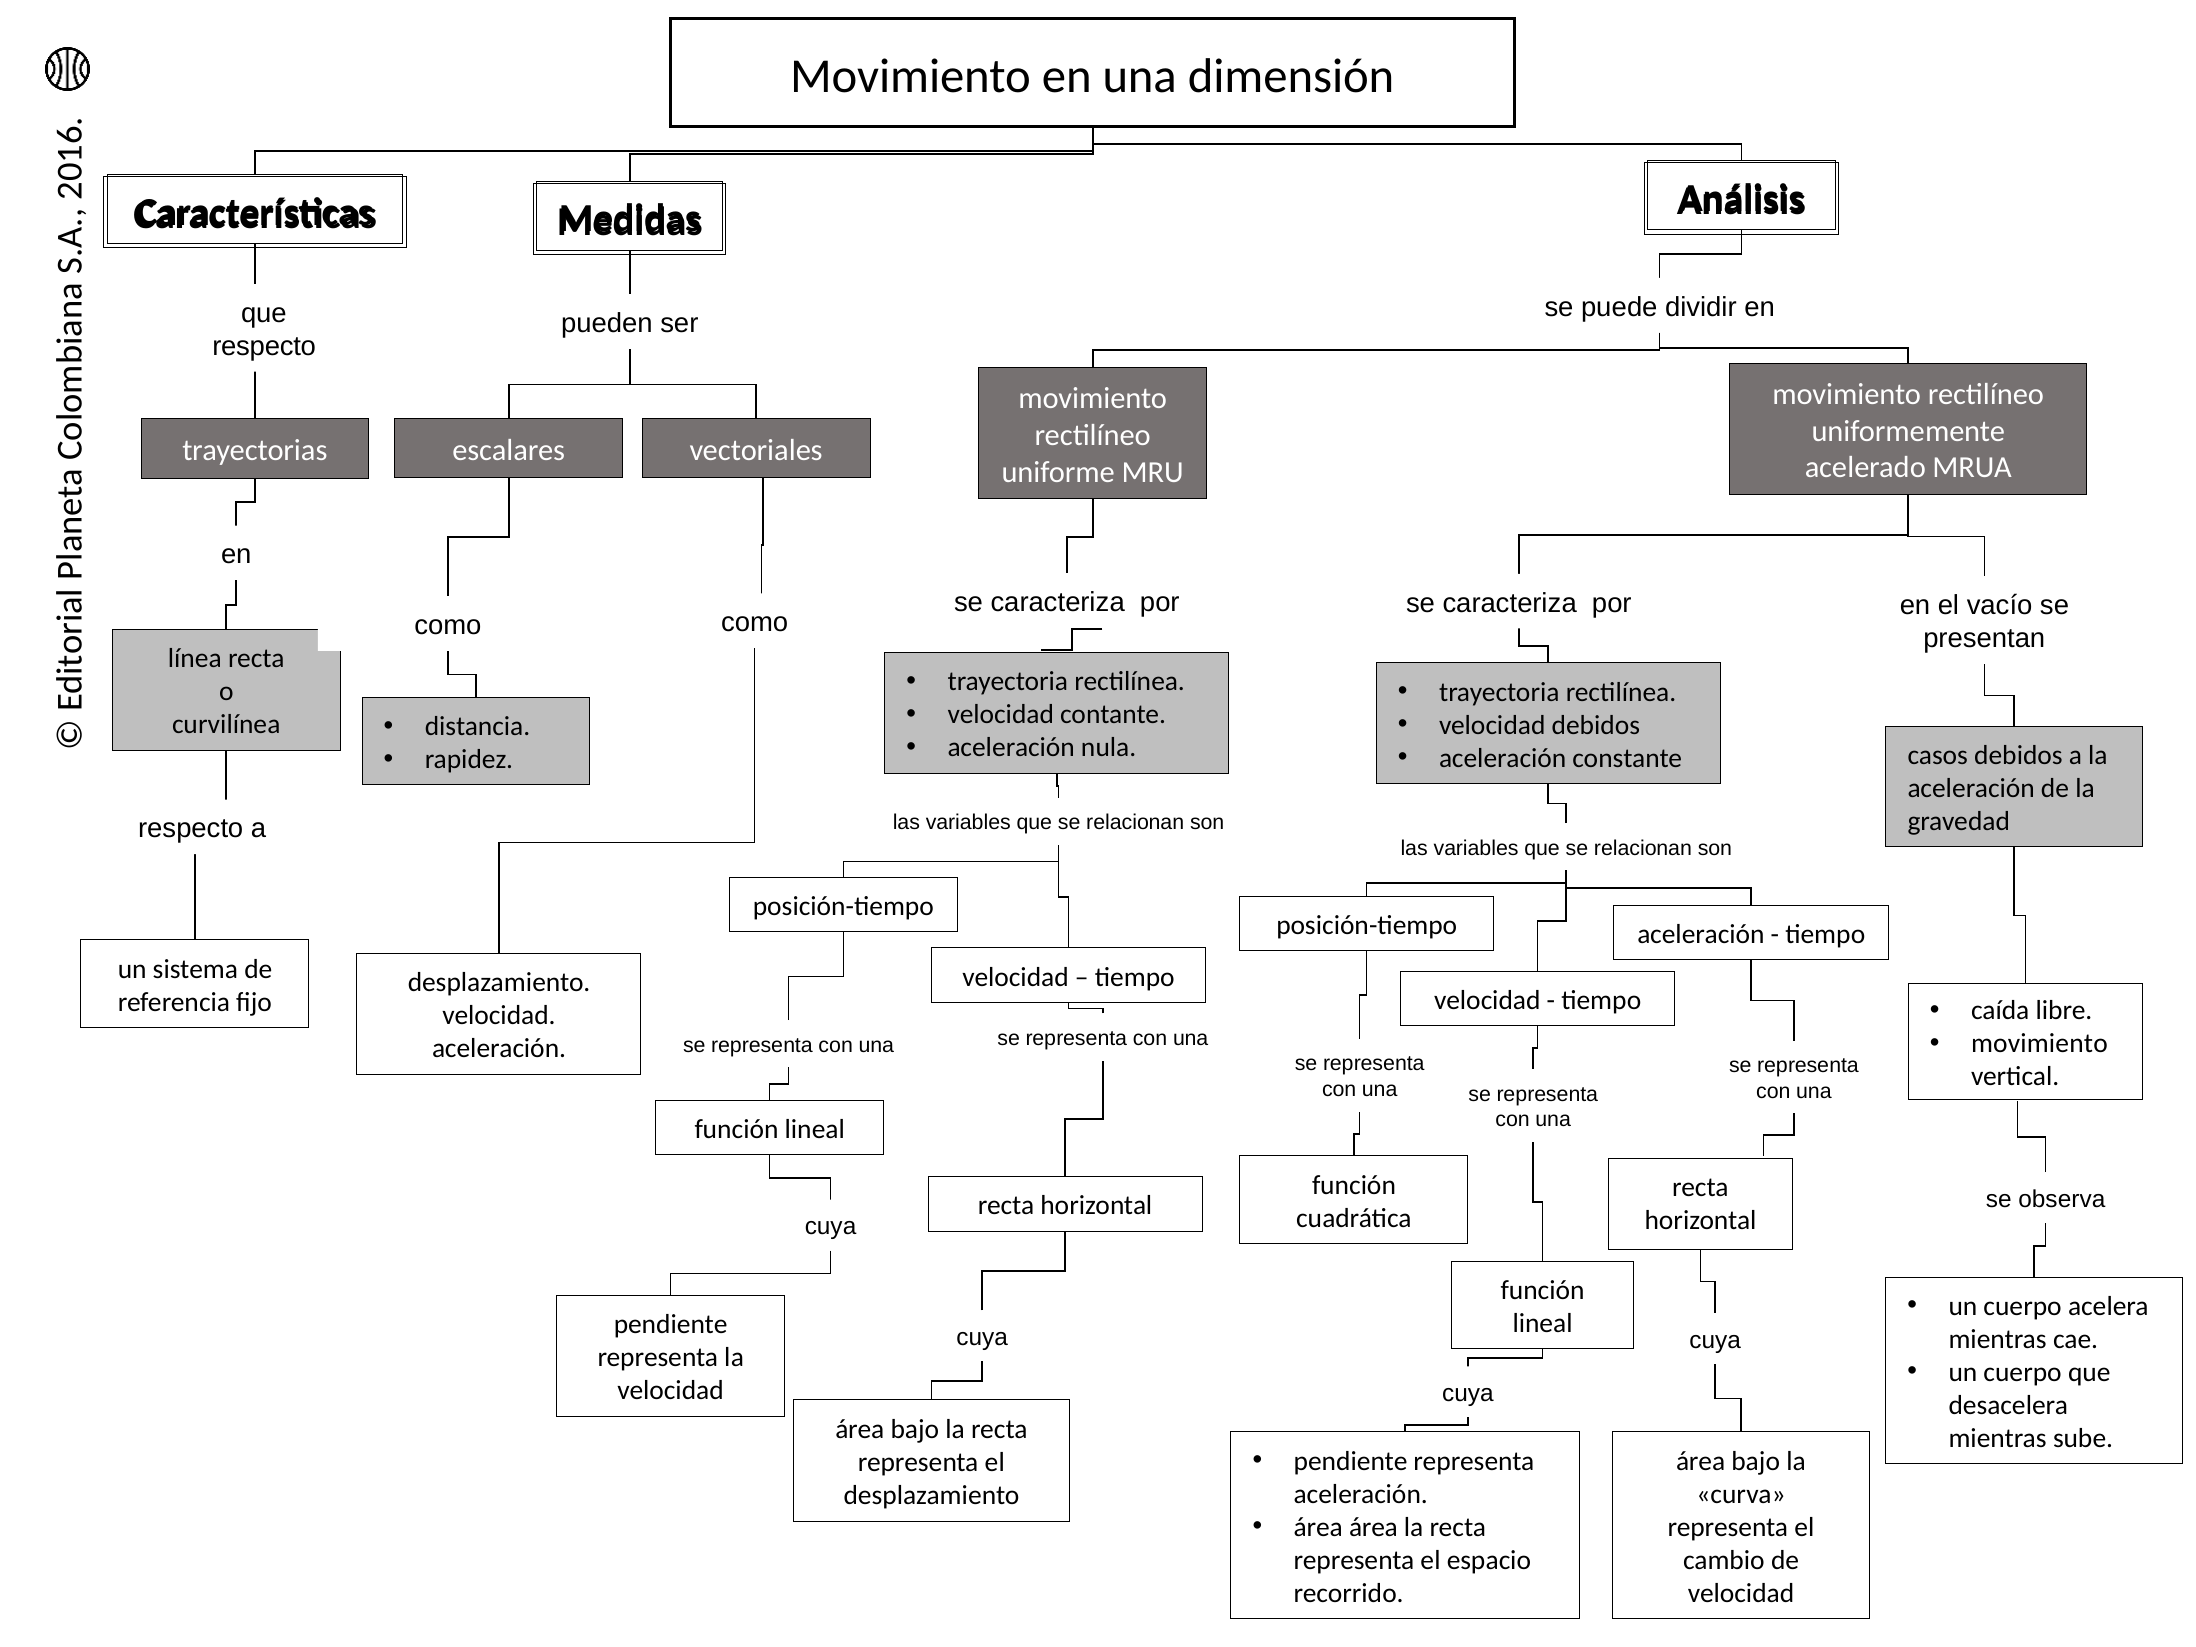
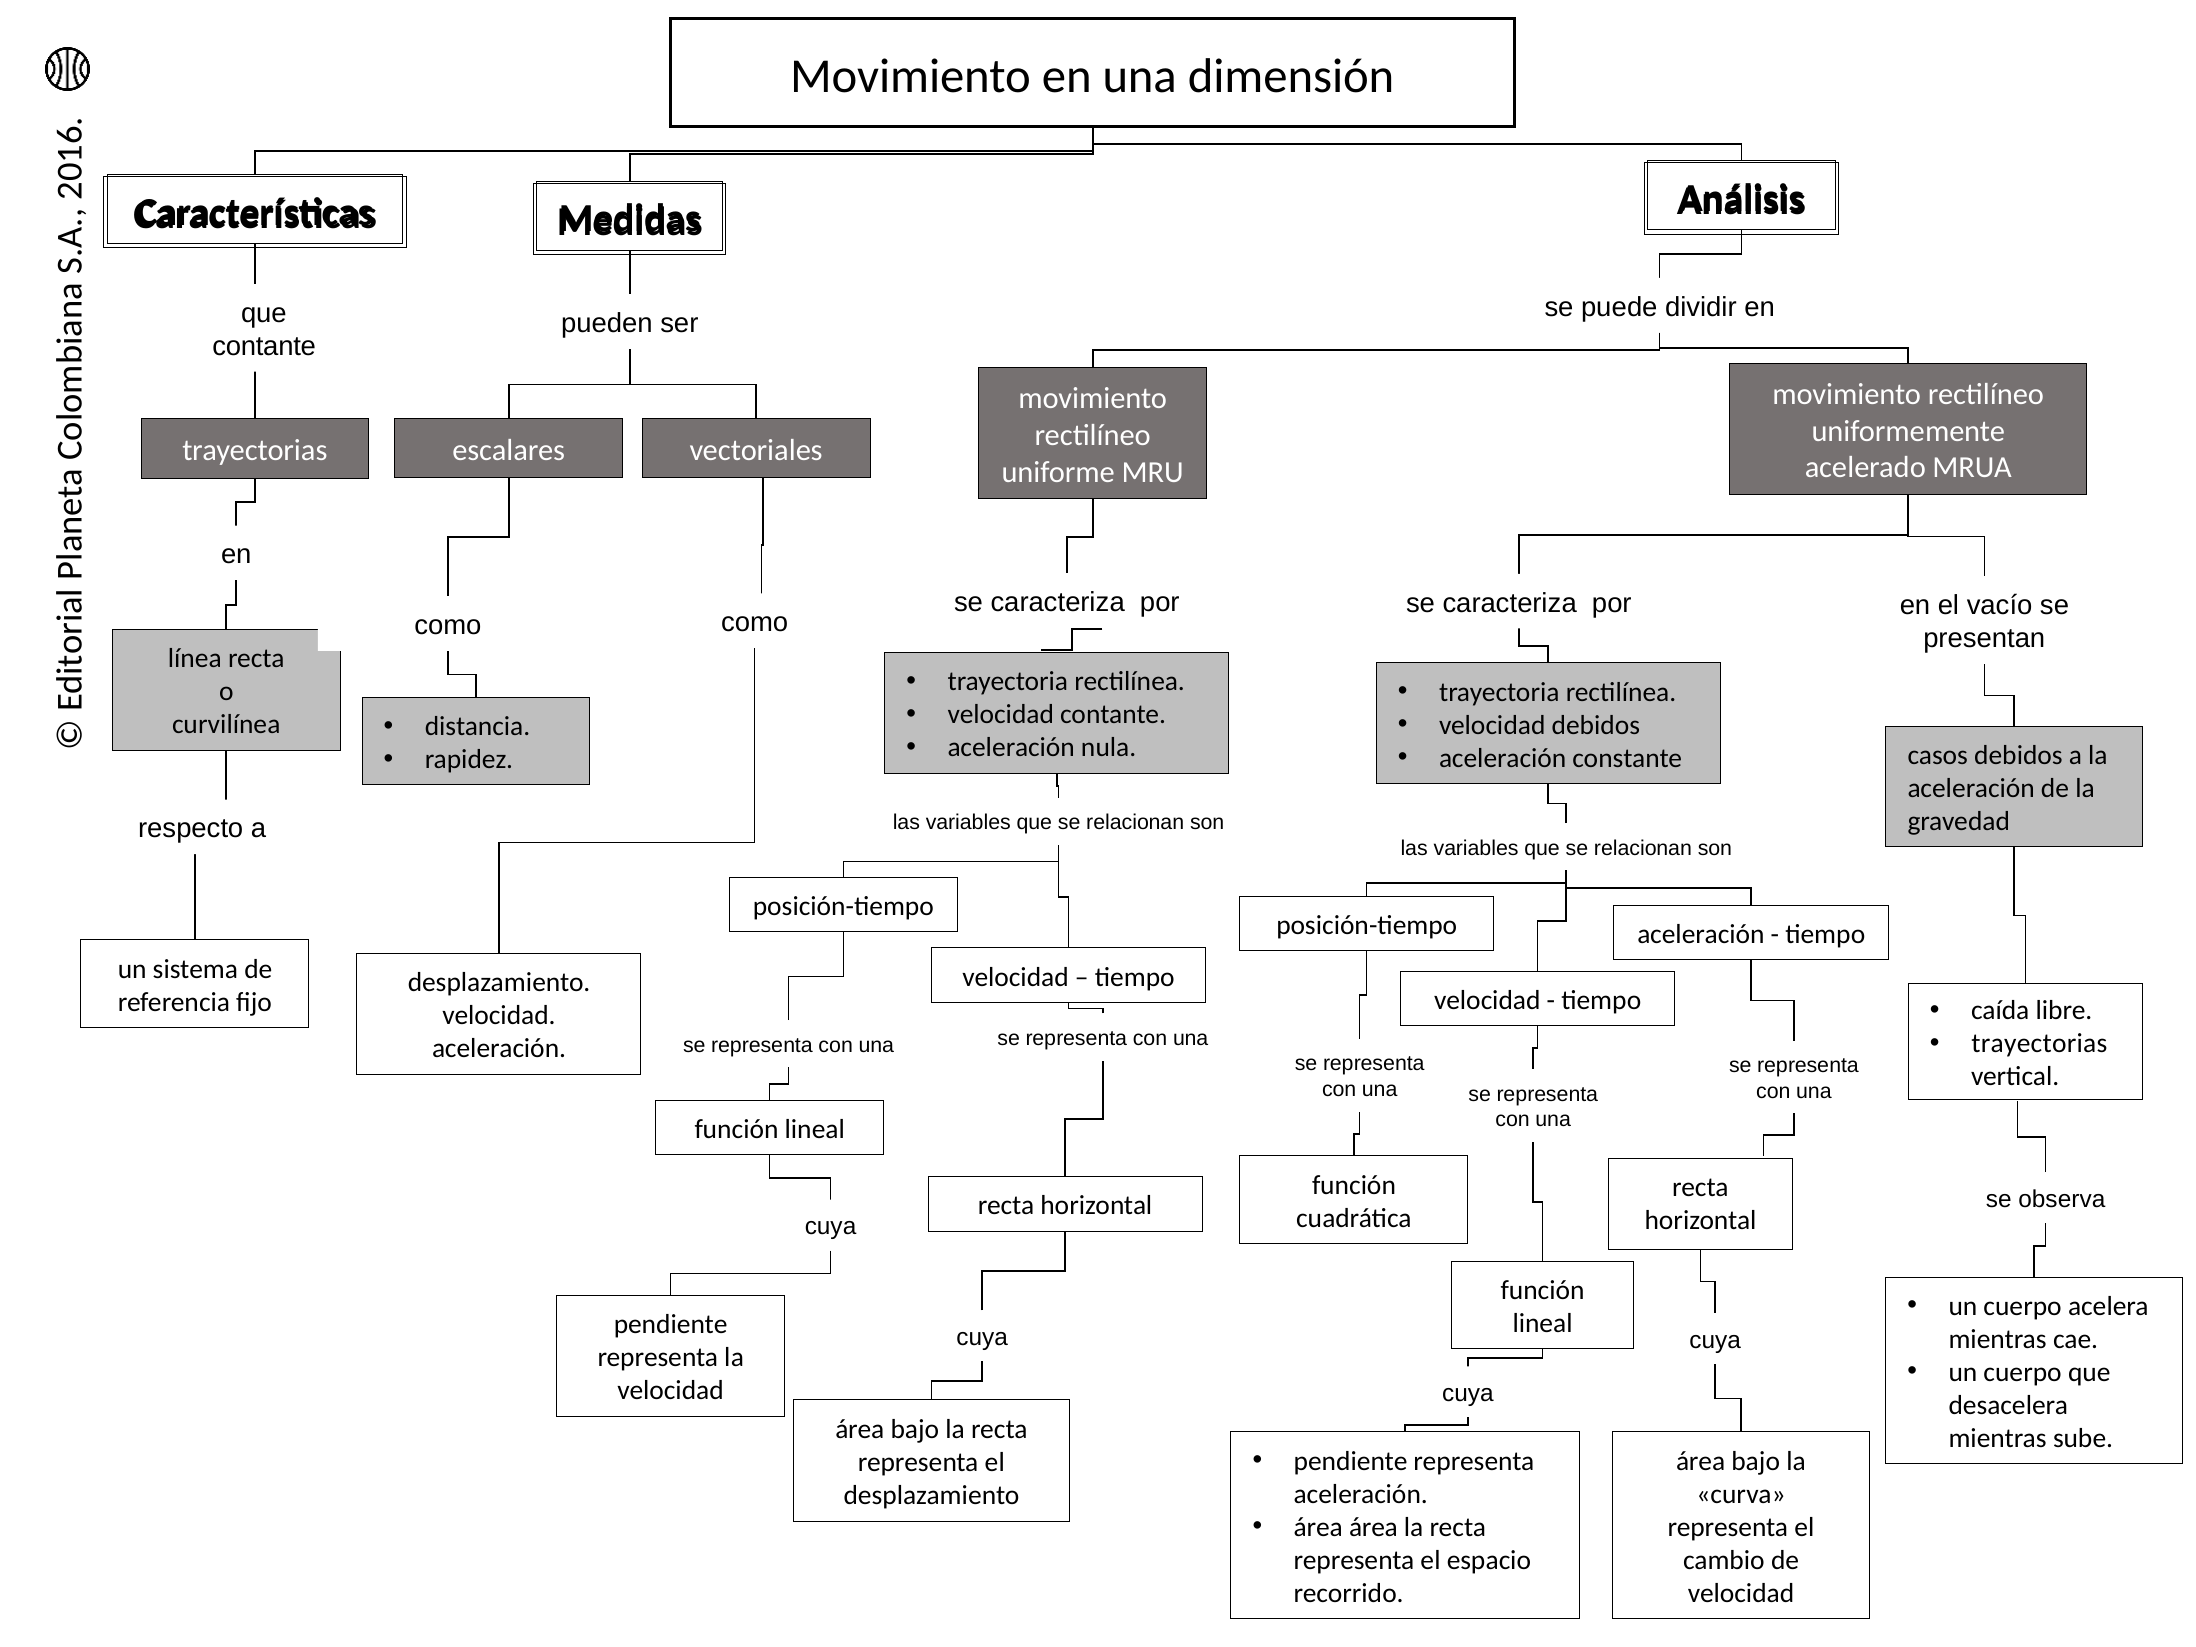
respecto at (264, 346): respecto -> contante
movimiento at (2039, 1044): movimiento -> trayectorias
